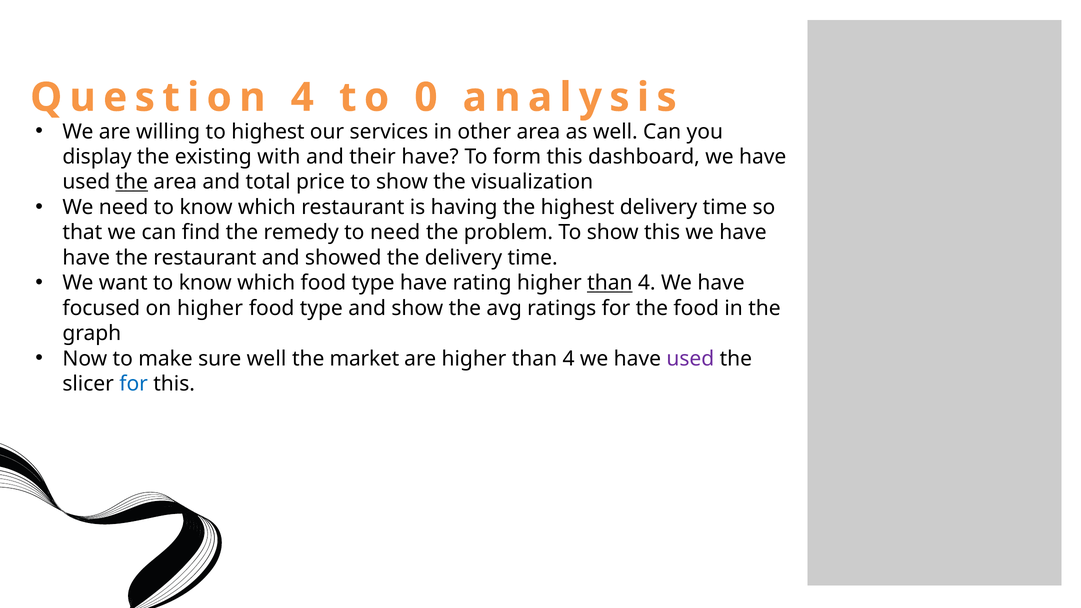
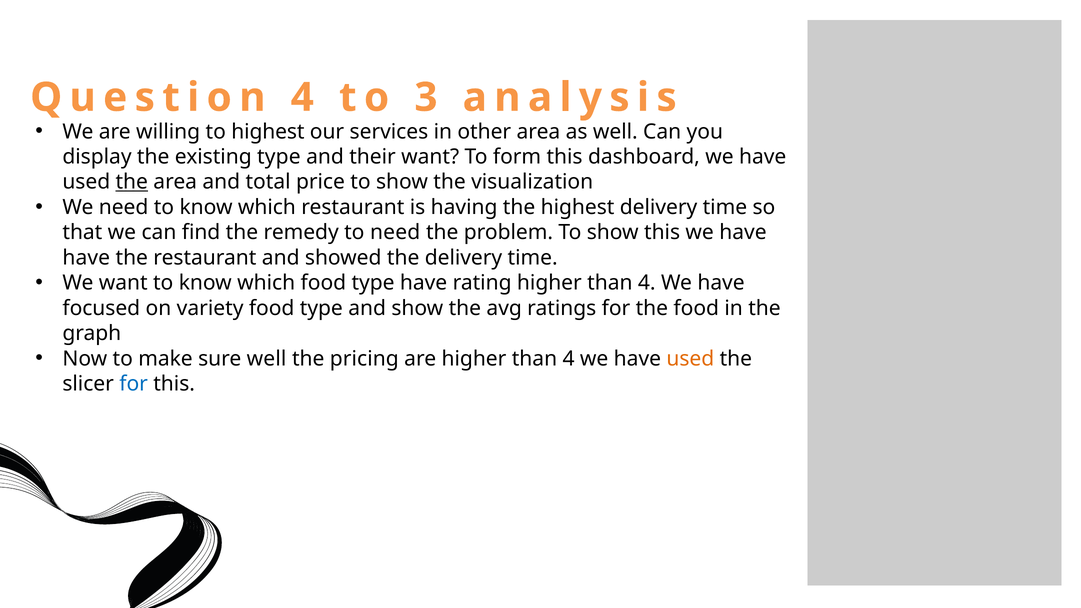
0: 0 -> 3
existing with: with -> type
their have: have -> want
than at (610, 283) underline: present -> none
on higher: higher -> variety
market: market -> pricing
used at (690, 359) colour: purple -> orange
